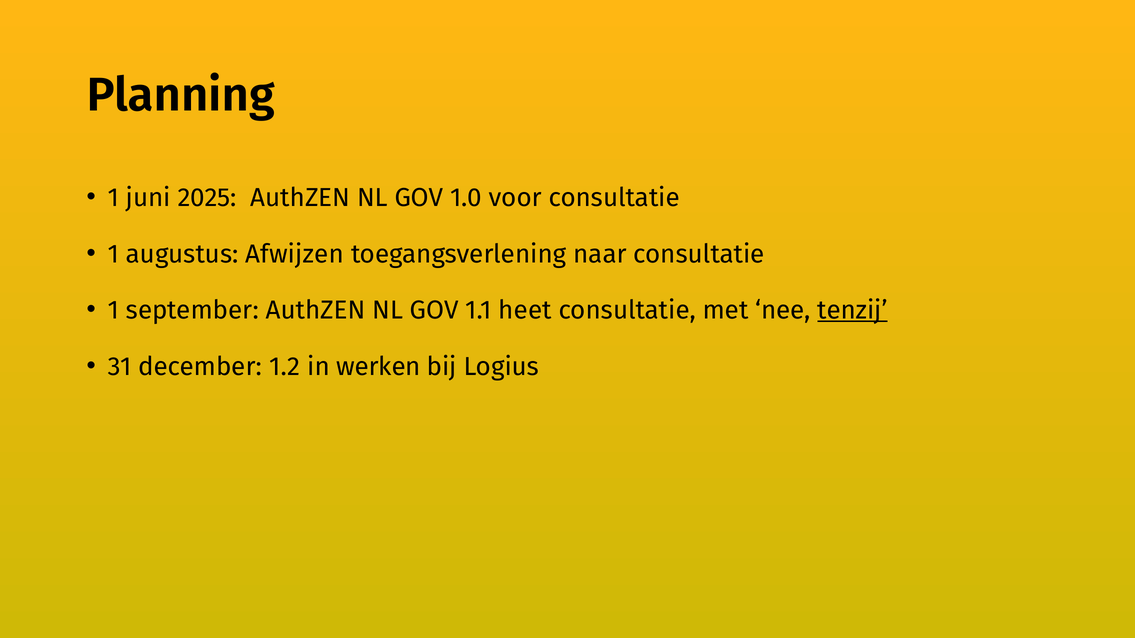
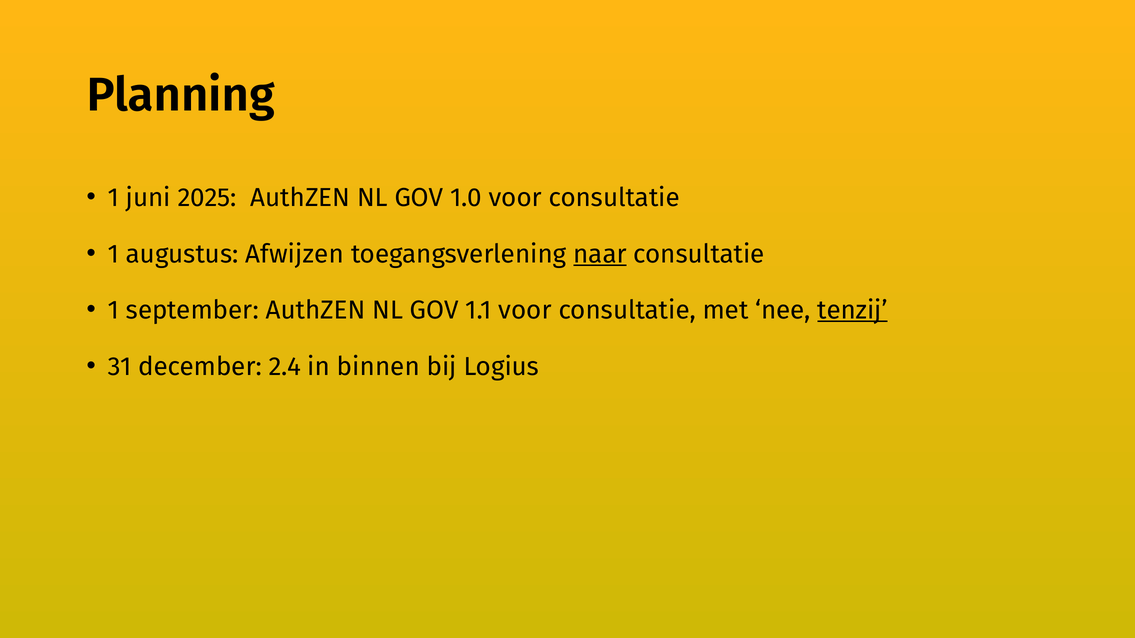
naar underline: none -> present
1.1 heet: heet -> voor
1.2: 1.2 -> 2.4
werken: werken -> binnen
